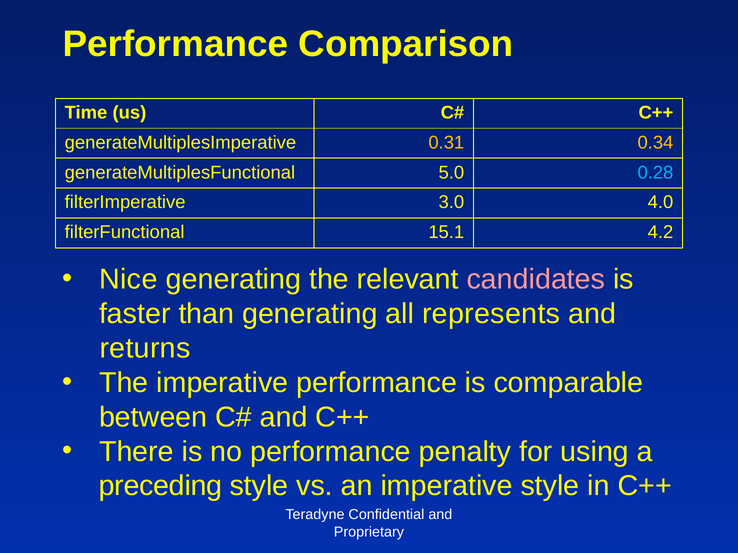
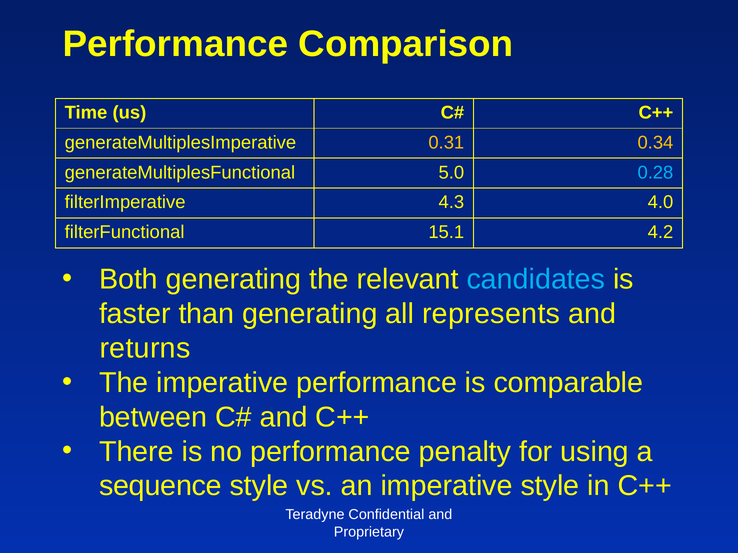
3.0: 3.0 -> 4.3
Nice: Nice -> Both
candidates colour: pink -> light blue
preceding: preceding -> sequence
